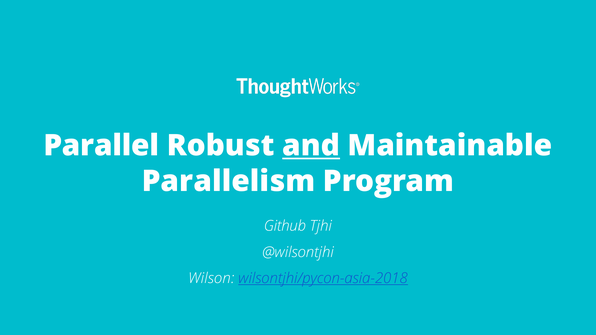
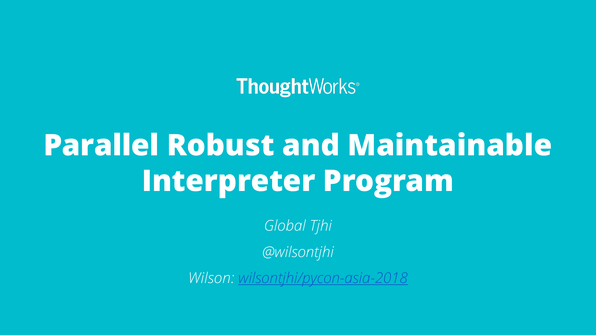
and underline: present -> none
Parallelism: Parallelism -> Interpreter
Github: Github -> Global
